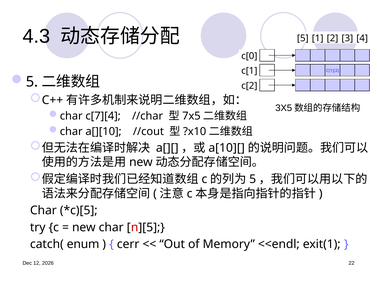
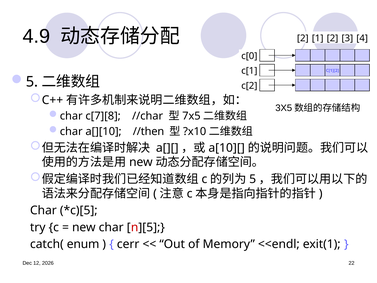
4.3: 4.3 -> 4.9
5 at (303, 38): 5 -> 2
c[7][4: c[7][4 -> c[7][8
//cout: //cout -> //then
